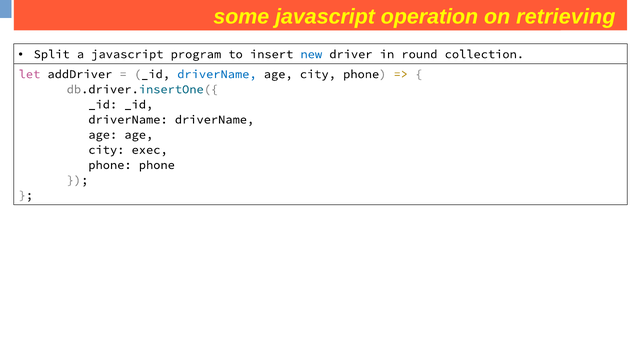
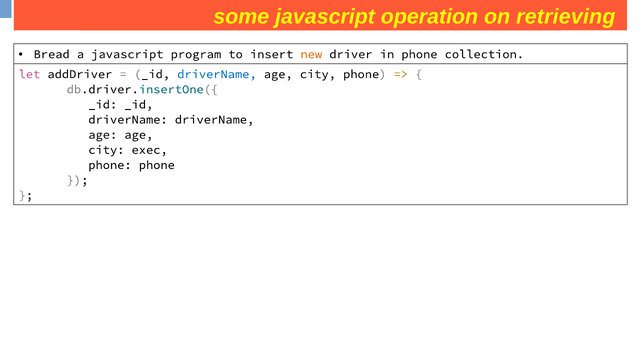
Split: Split -> Bread
new colour: blue -> orange
in round: round -> phone
